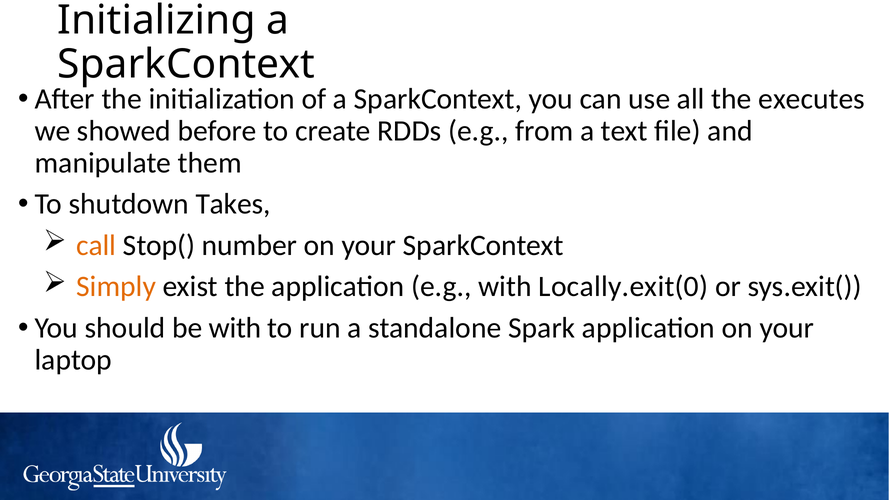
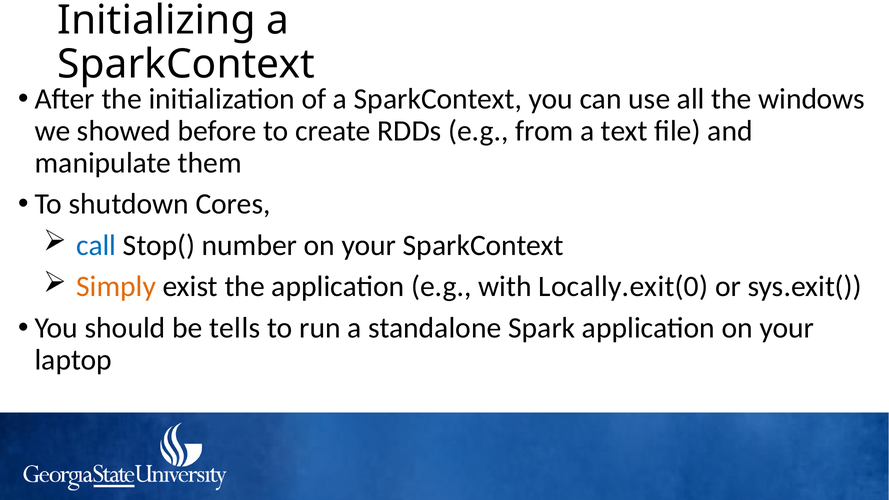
executes: executes -> windows
Takes: Takes -> Cores
call colour: orange -> blue
be with: with -> tells
